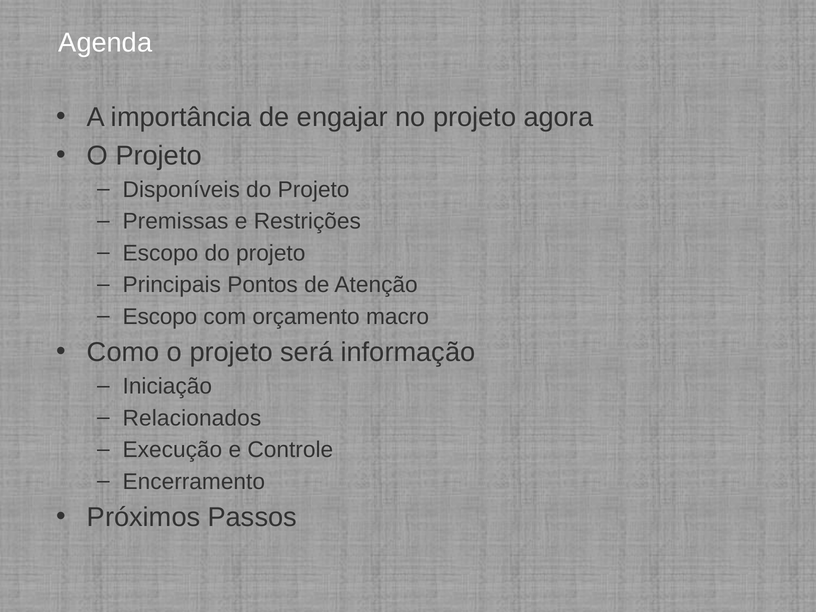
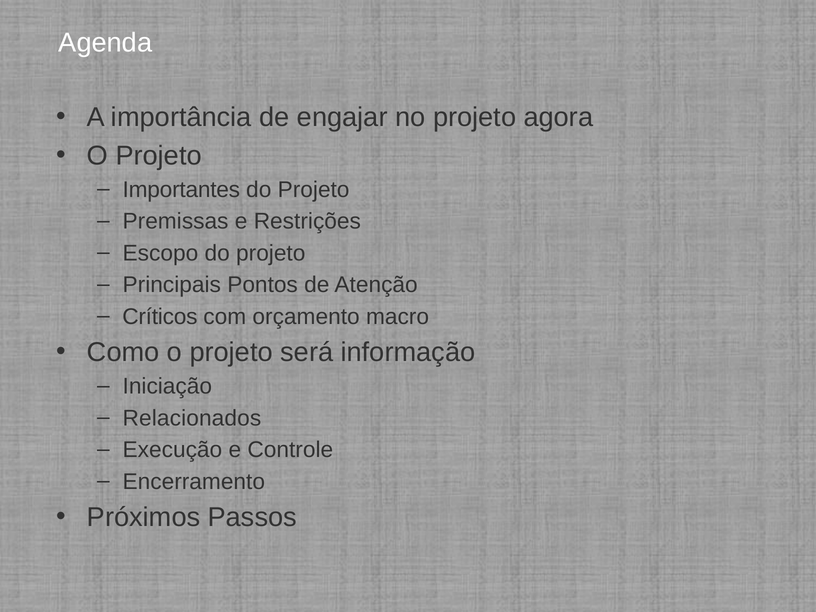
Disponíveis: Disponíveis -> Importantes
Escopo at (160, 317): Escopo -> Críticos
